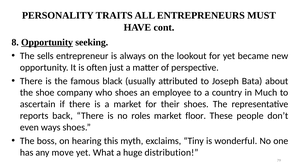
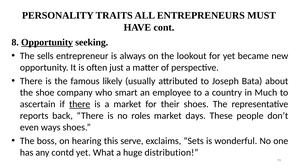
black: black -> likely
who shoes: shoes -> smart
there at (80, 104) underline: none -> present
floor: floor -> days
myth: myth -> serve
Tiny: Tiny -> Sets
move: move -> contd
